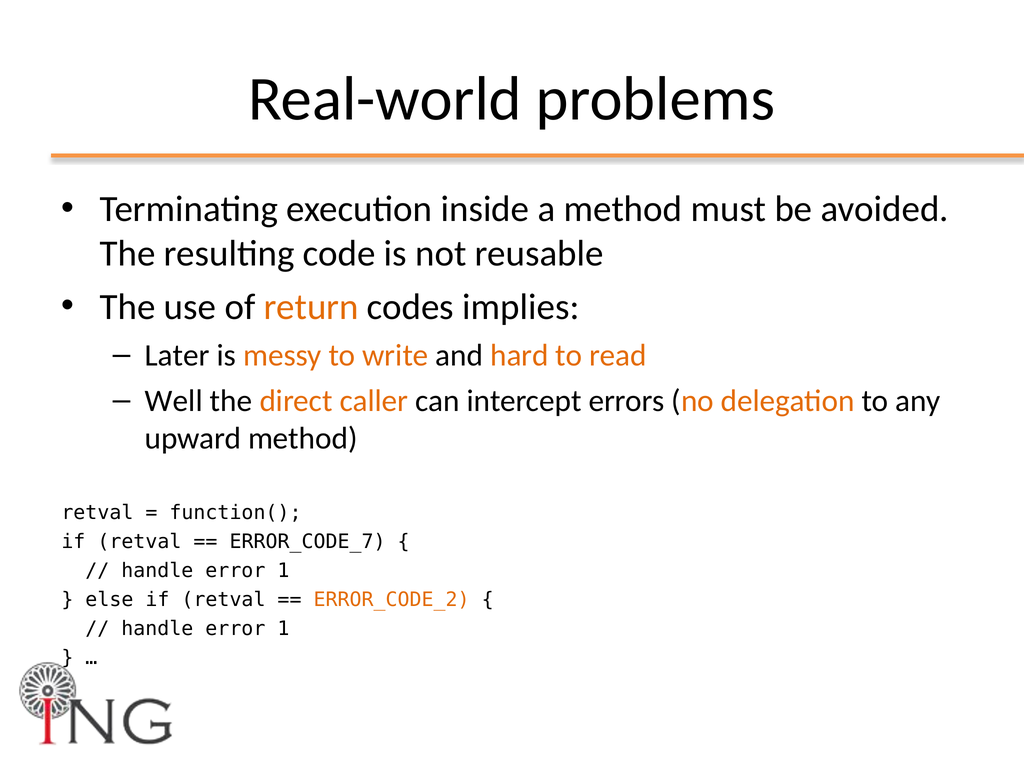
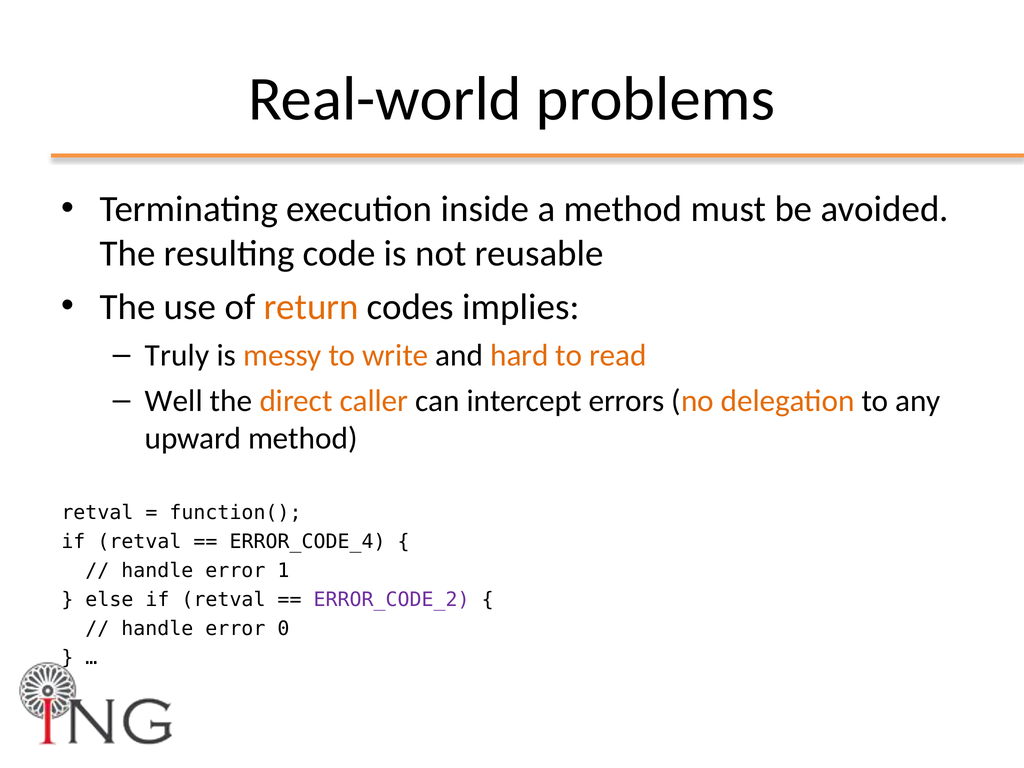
Later: Later -> Truly
ERROR_CODE_7: ERROR_CODE_7 -> ERROR_CODE_4
ERROR_CODE_2 colour: orange -> purple
1 at (283, 629): 1 -> 0
